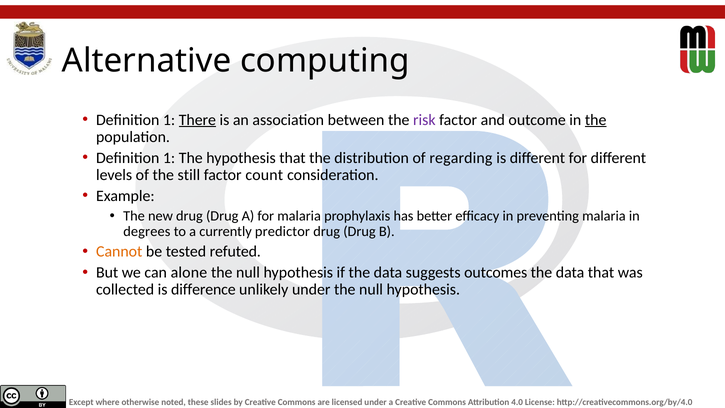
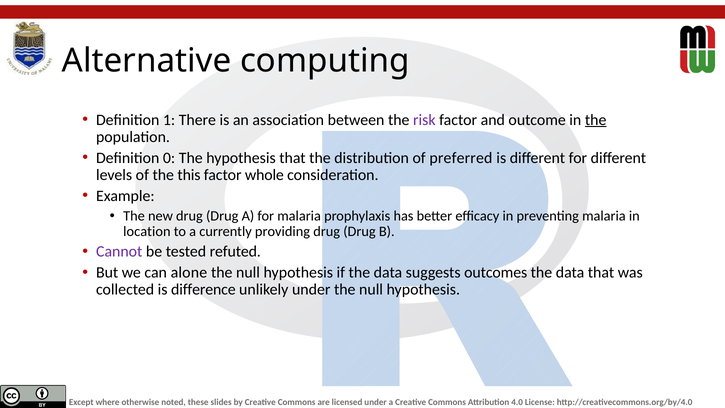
There underline: present -> none
1 at (169, 158): 1 -> 0
regarding: regarding -> preferred
still: still -> this
count: count -> whole
degrees: degrees -> location
predictor: predictor -> providing
Cannot colour: orange -> purple
